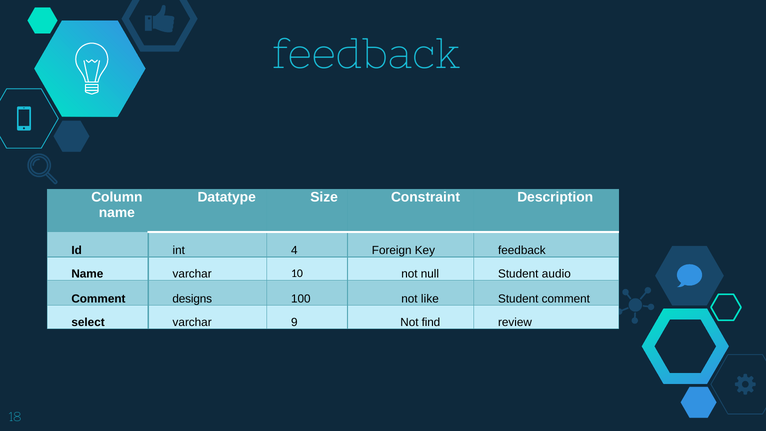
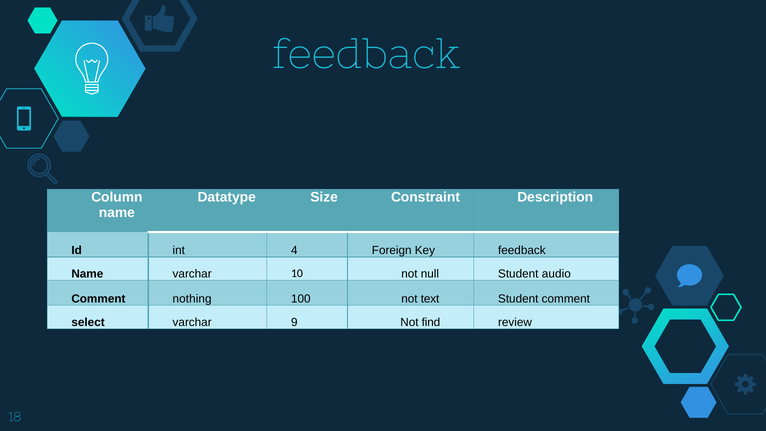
designs: designs -> nothing
like: like -> text
